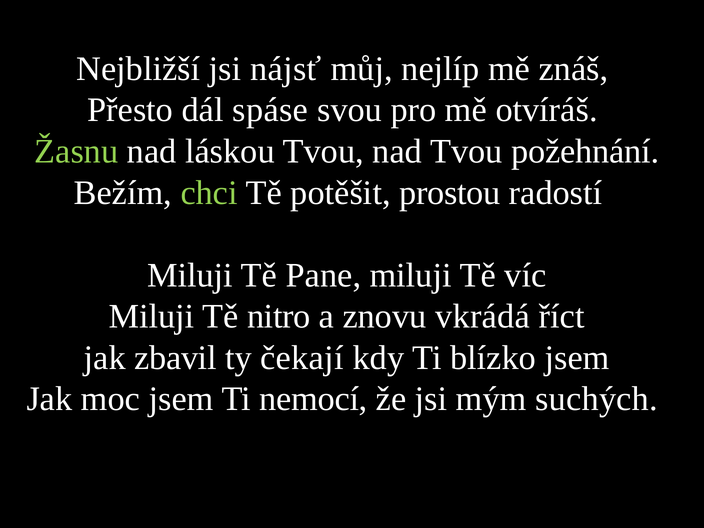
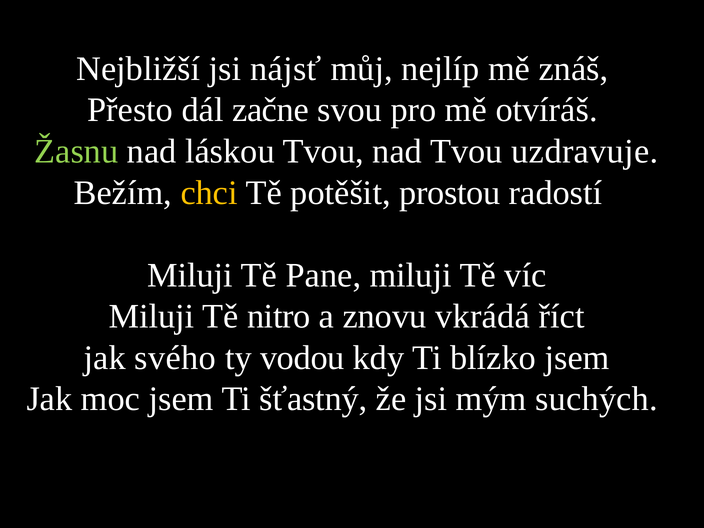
spáse: spáse -> začne
požehnání: požehnání -> uzdravuje
chci colour: light green -> yellow
zbavil: zbavil -> svého
čekají: čekají -> vodou
nemocí: nemocí -> šťastný
